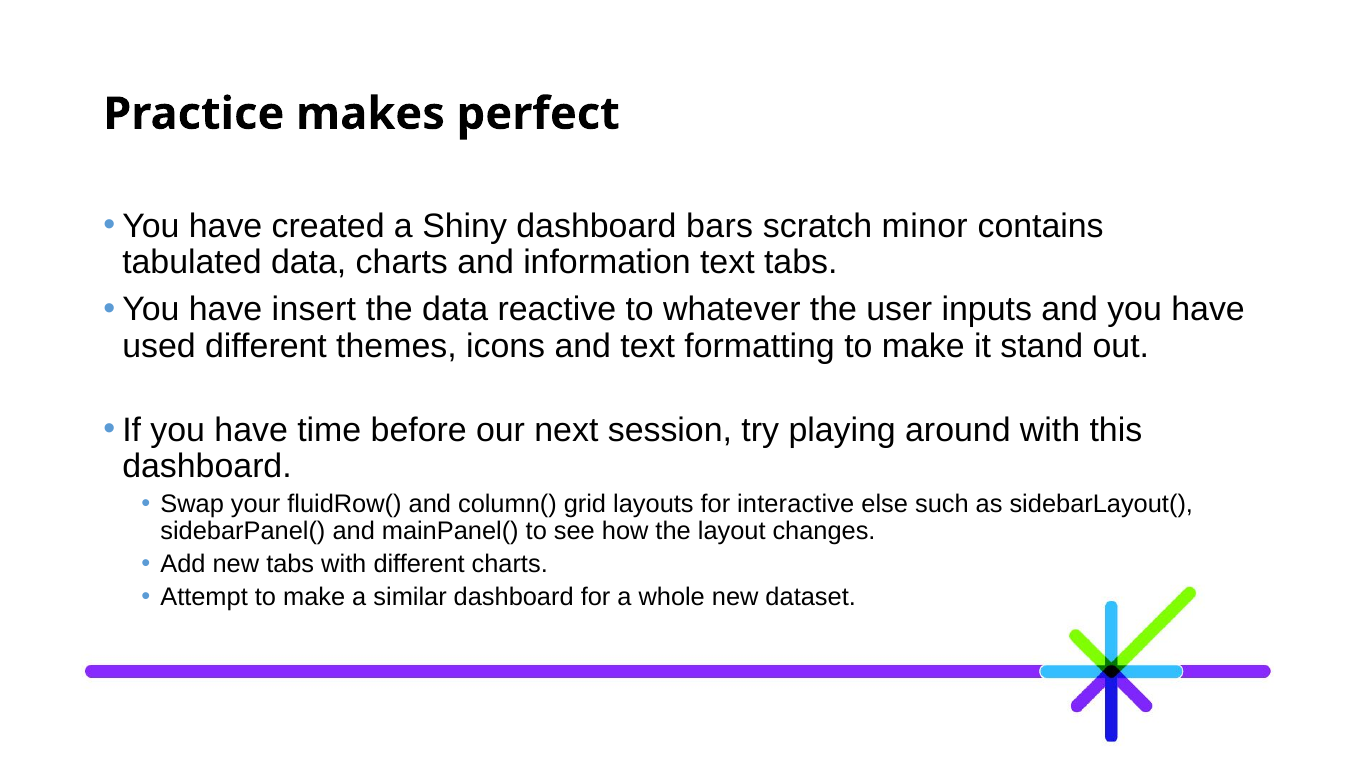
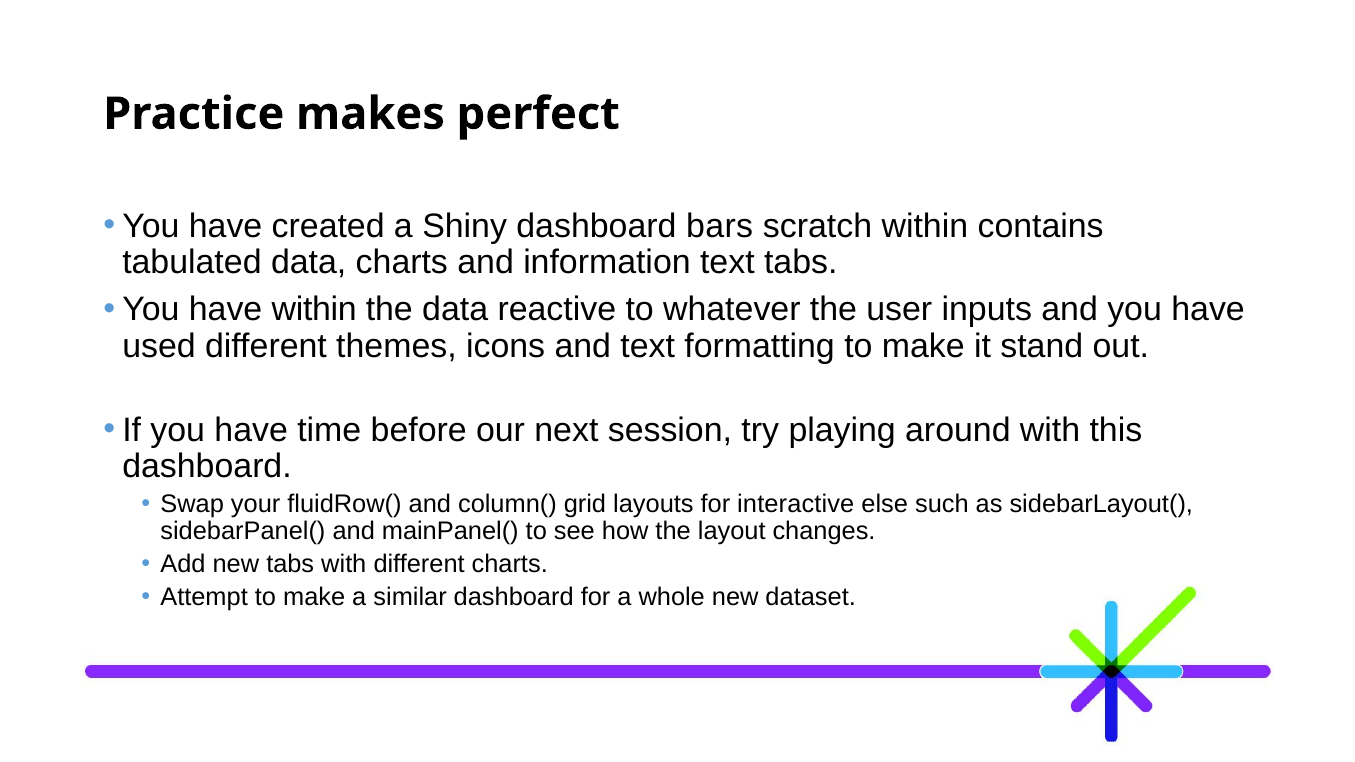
scratch minor: minor -> within
have insert: insert -> within
